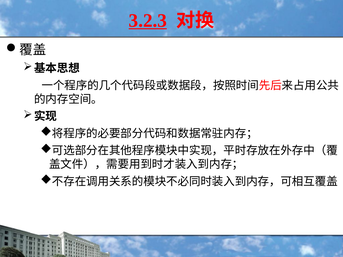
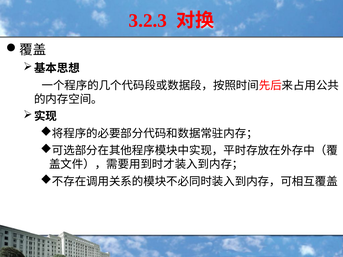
3.2.3 underline: present -> none
